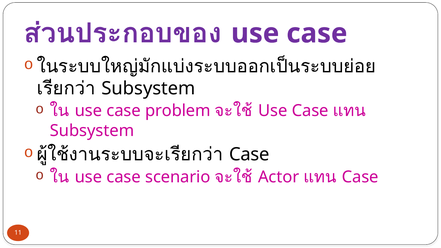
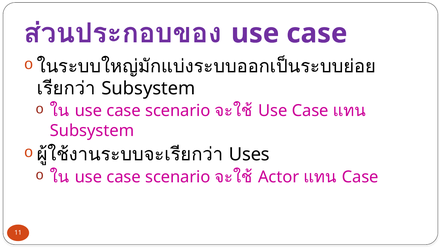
problem at (178, 111): problem -> scenario
Case at (249, 154): Case -> Uses
